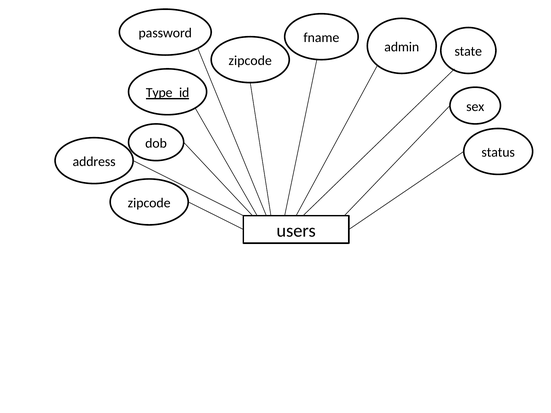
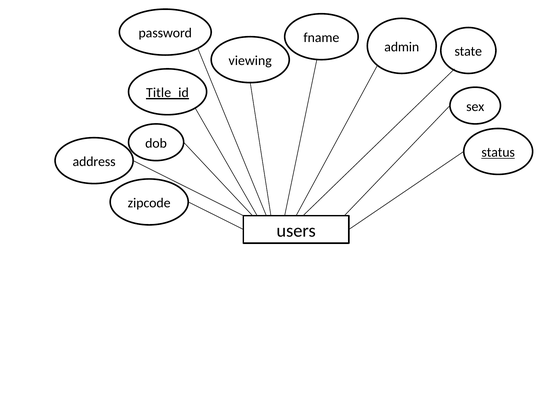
zipcode at (250, 61): zipcode -> viewing
Type_id: Type_id -> Title_id
status underline: none -> present
